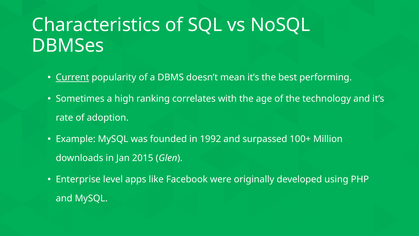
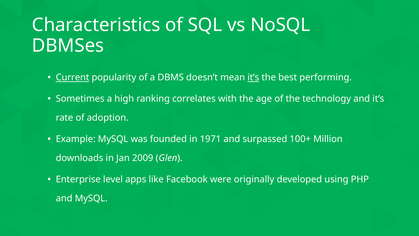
it’s at (253, 77) underline: none -> present
1992: 1992 -> 1971
2015: 2015 -> 2009
